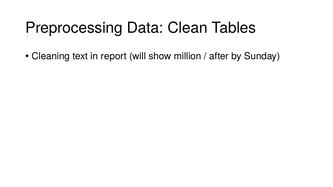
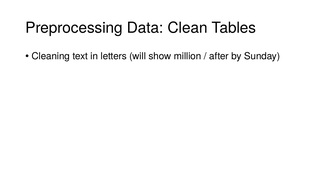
report: report -> letters
